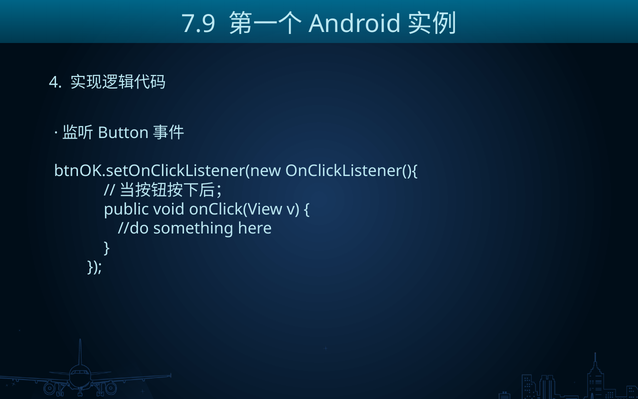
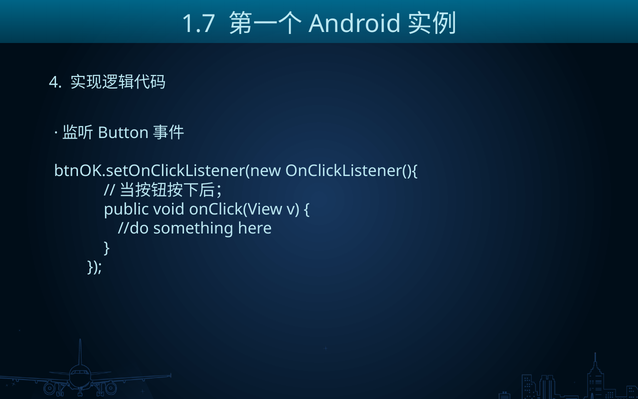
7.9: 7.9 -> 1.7
